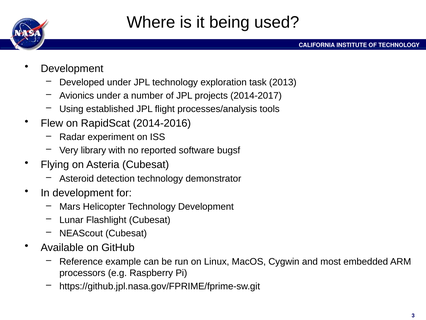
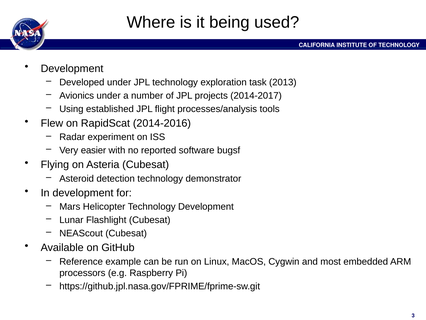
library: library -> easier
